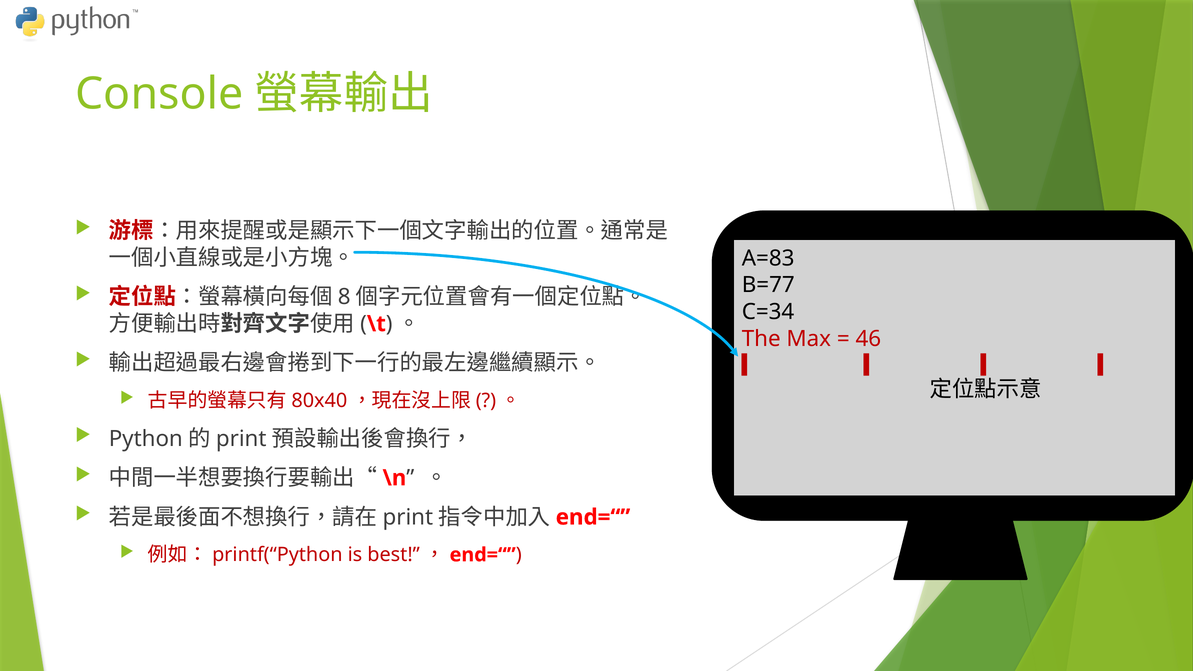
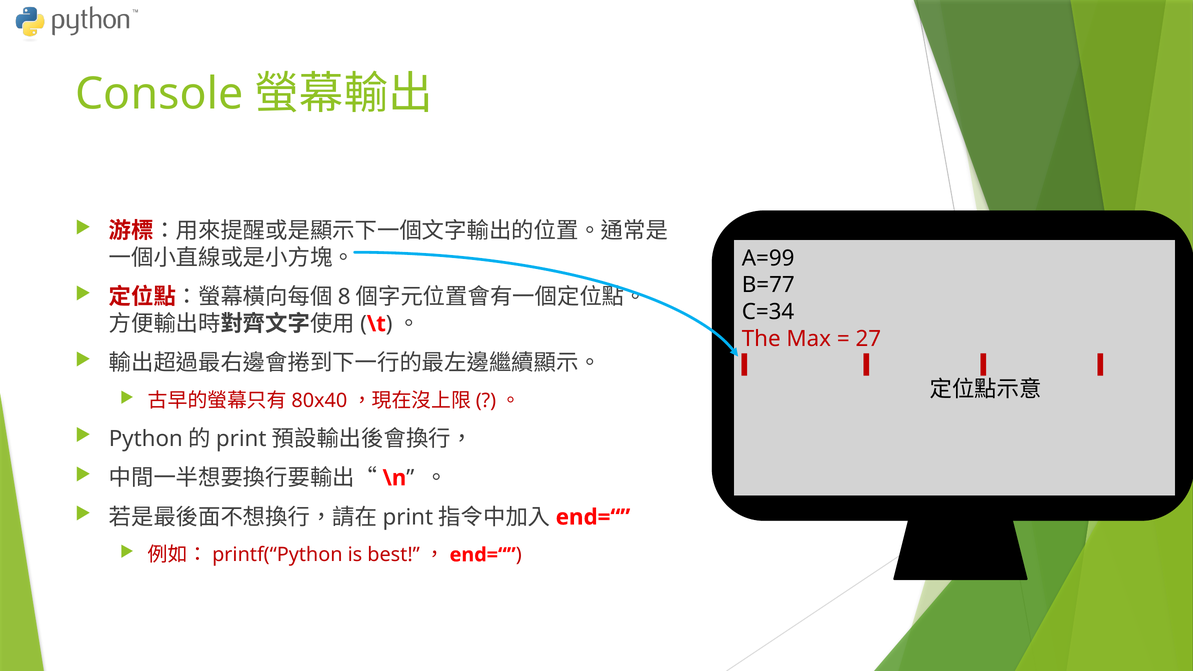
A=83: A=83 -> A=99
46: 46 -> 27
